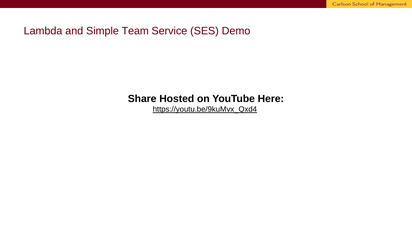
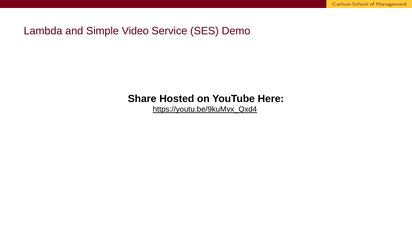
Team: Team -> Video
